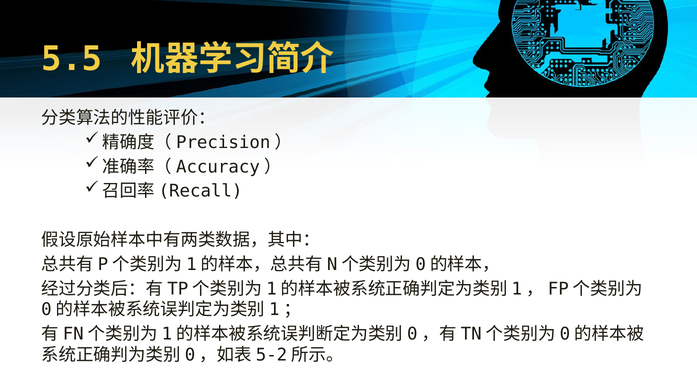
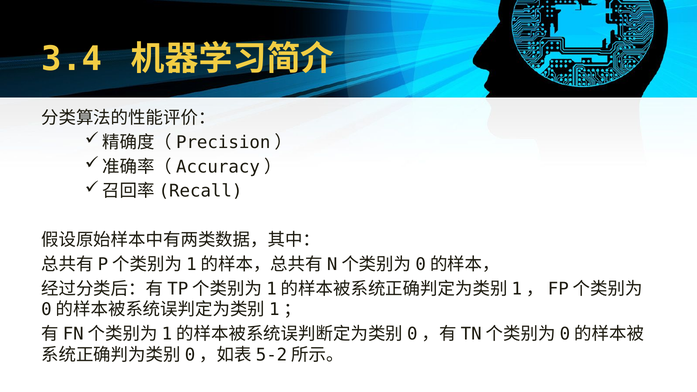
5.5: 5.5 -> 3.4
